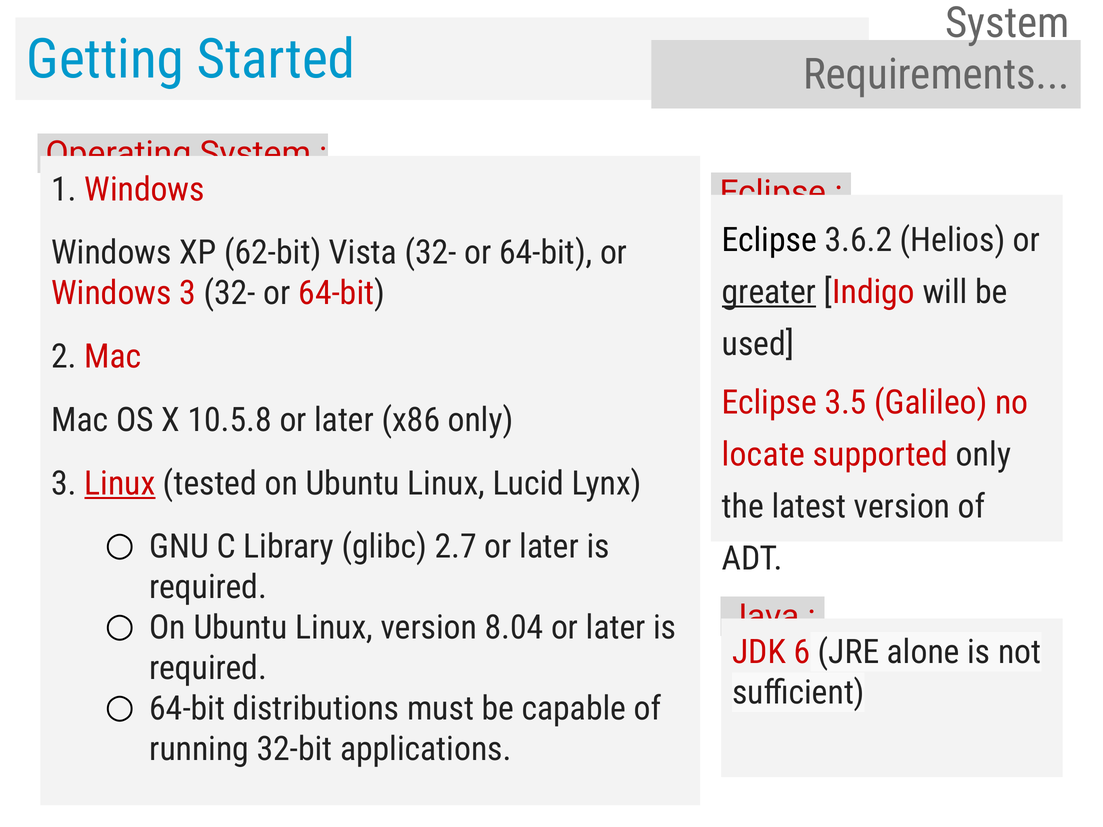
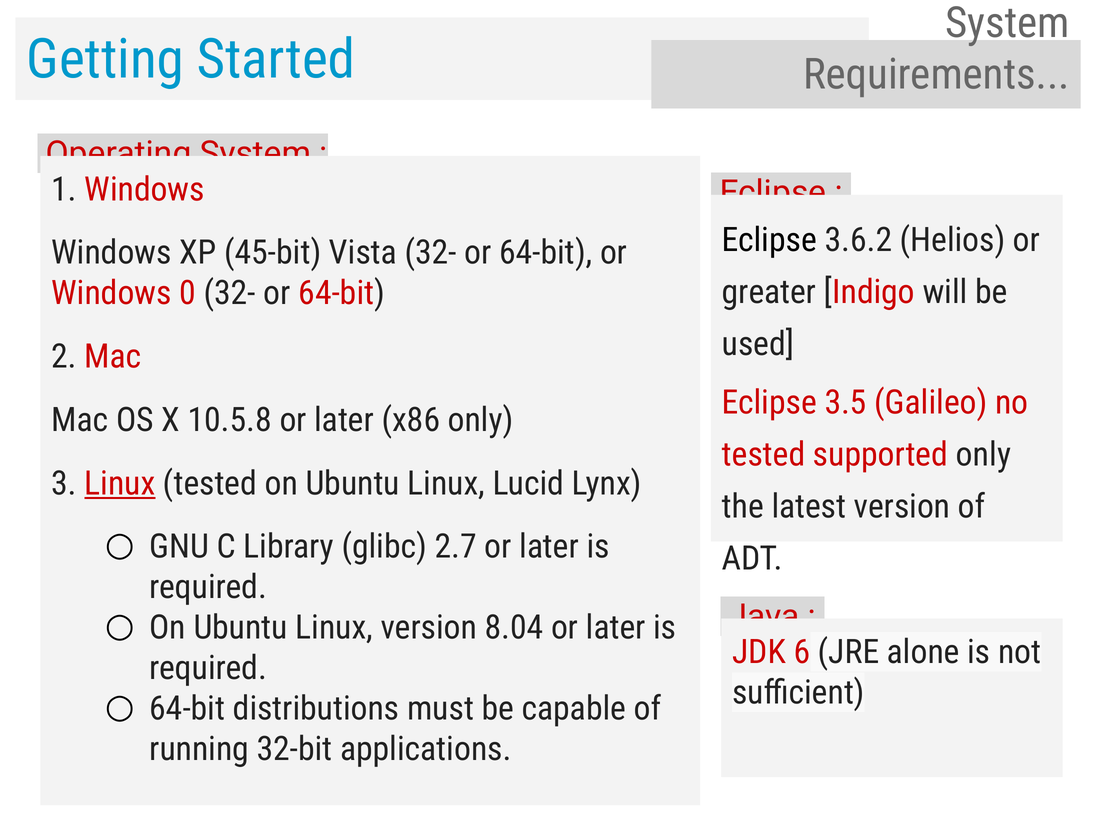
62-bit: 62-bit -> 45-bit
greater underline: present -> none
Windows 3: 3 -> 0
locate at (763, 455): locate -> tested
